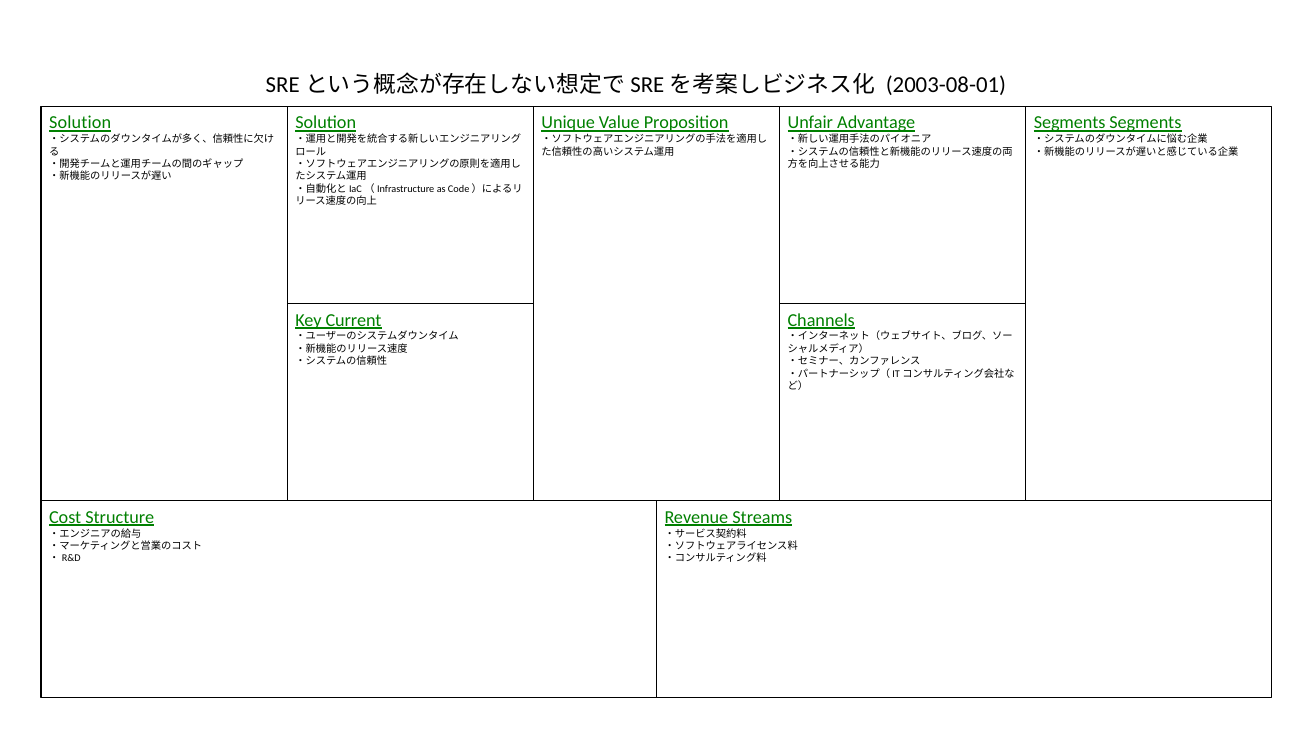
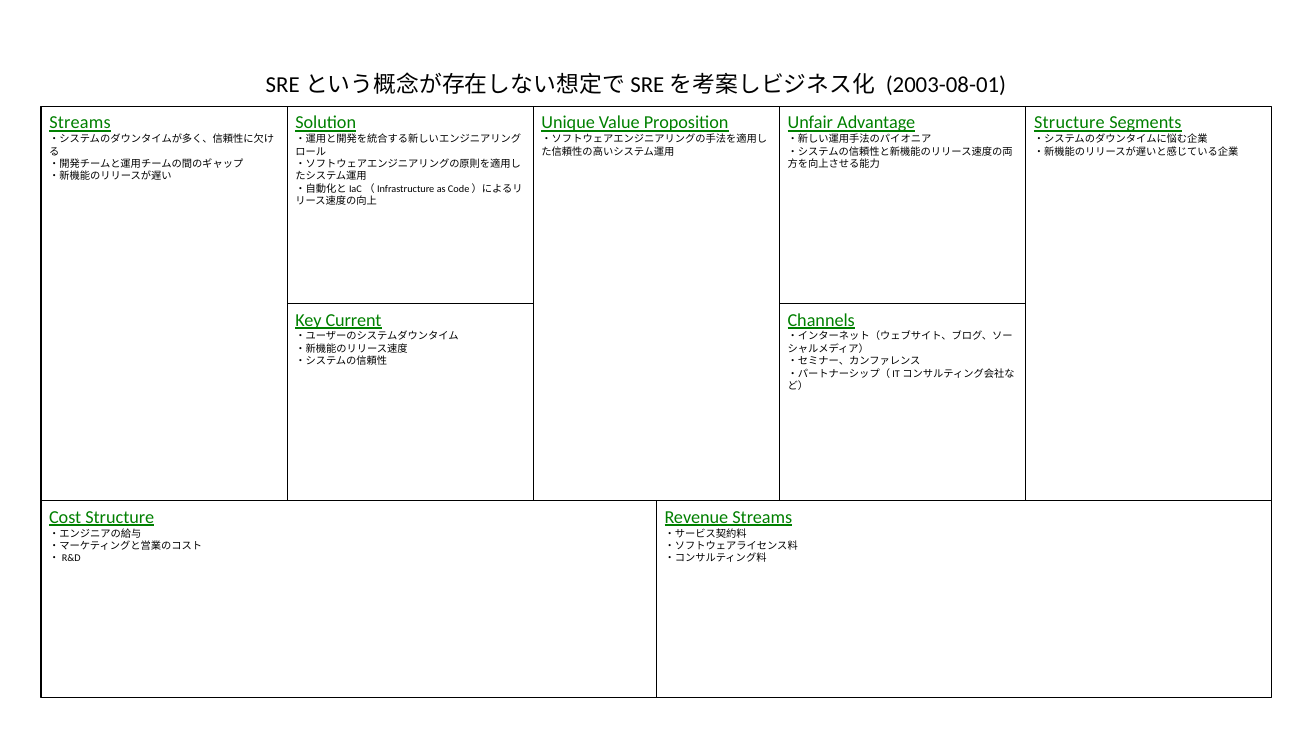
Solution at (80, 123): Solution -> Streams
Segments at (1070, 123): Segments -> Structure
